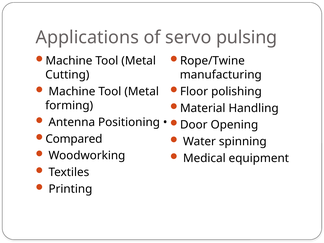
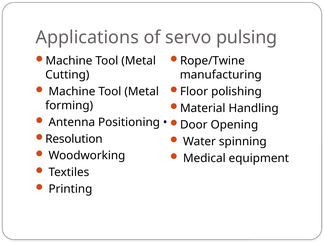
Compared: Compared -> Resolution
